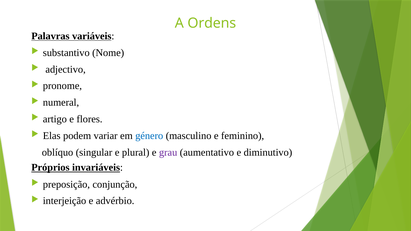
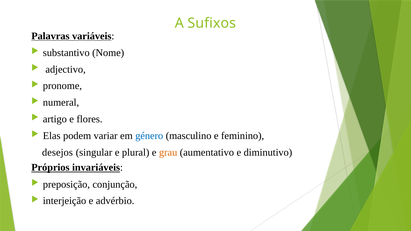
Ordens: Ordens -> Sufixos
oblíquo: oblíquo -> desejos
grau colour: purple -> orange
